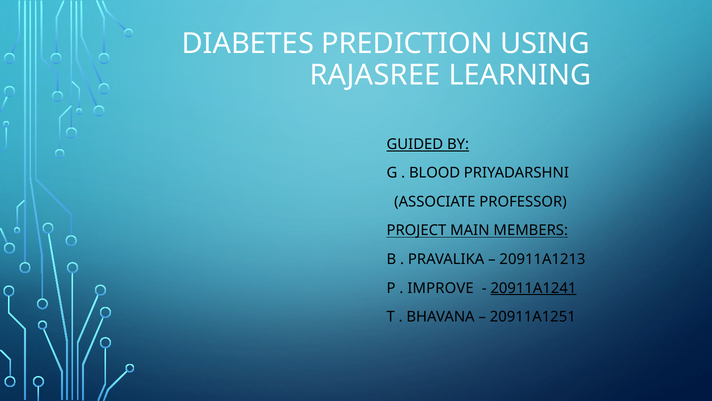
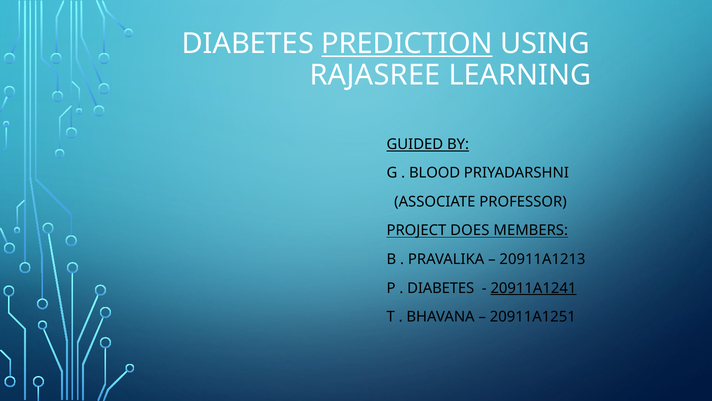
PREDICTION underline: none -> present
MAIN: MAIN -> DOES
IMPROVE at (441, 288): IMPROVE -> DIABETES
